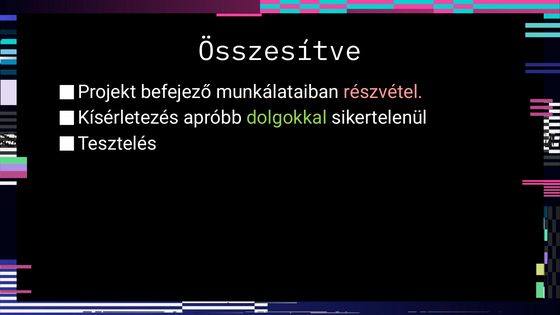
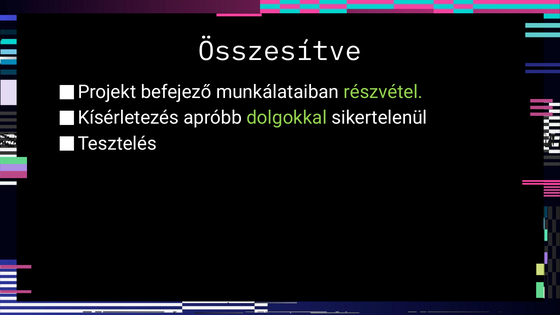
részvétel colour: pink -> light green
